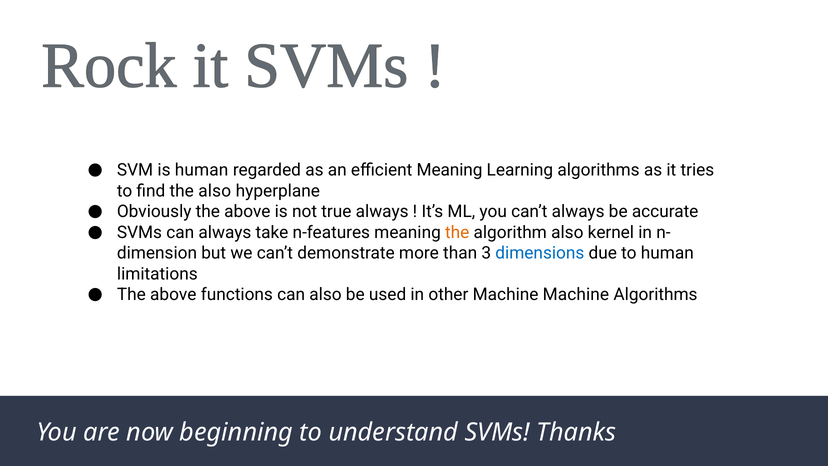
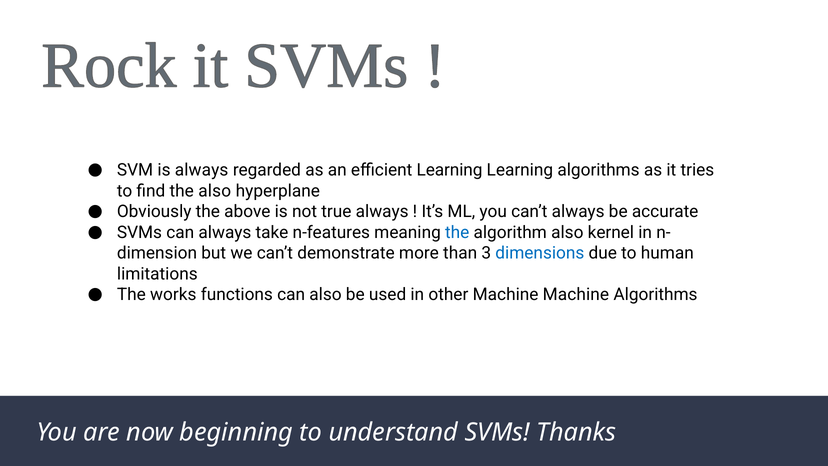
is human: human -> always
efficient Meaning: Meaning -> Learning
the at (457, 232) colour: orange -> blue
above at (173, 294): above -> works
